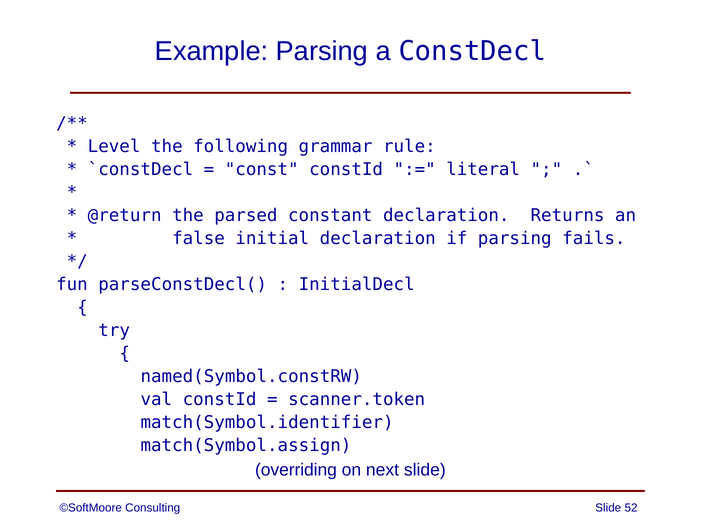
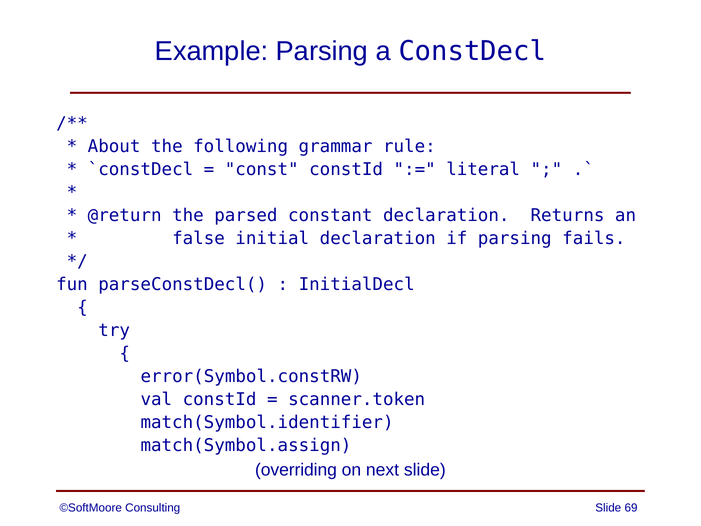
Level: Level -> About
named(Symbol.constRW: named(Symbol.constRW -> error(Symbol.constRW
52: 52 -> 69
